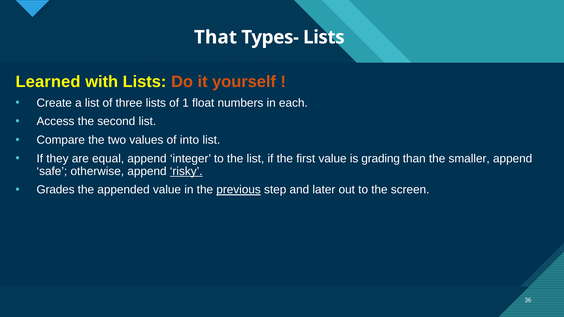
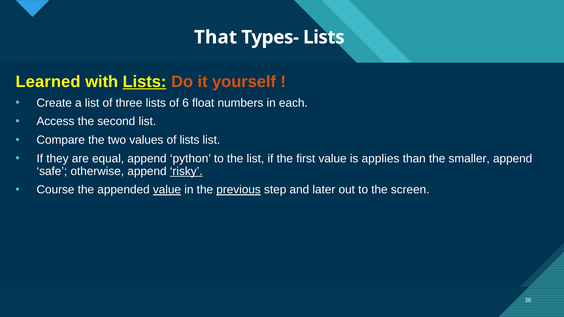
Lists at (145, 82) underline: none -> present
1: 1 -> 6
of into: into -> lists
integer: integer -> python
grading: grading -> applies
Grades: Grades -> Course
value at (167, 190) underline: none -> present
